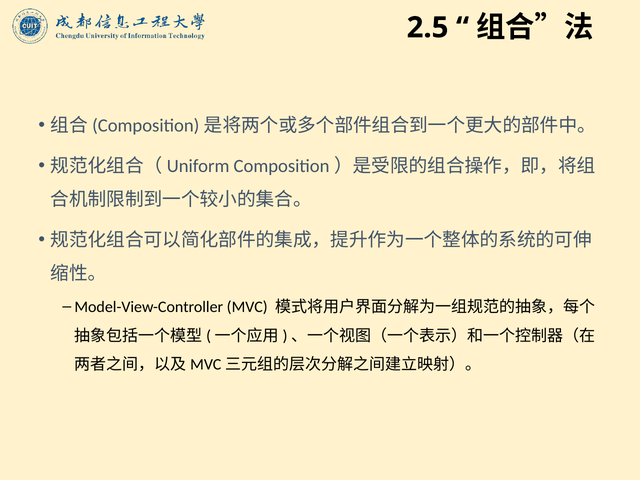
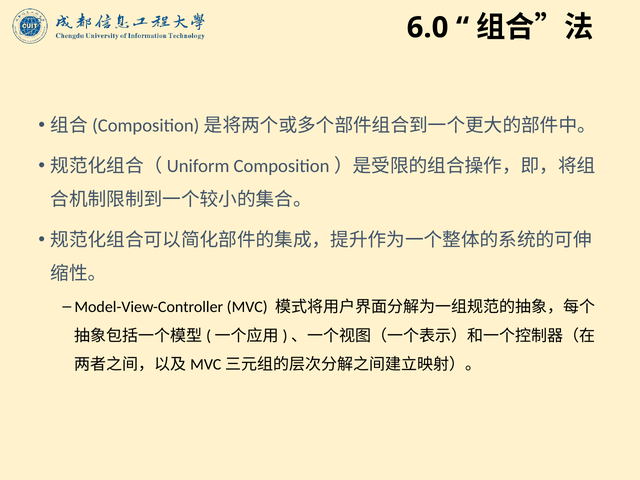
2.5: 2.5 -> 6.0
